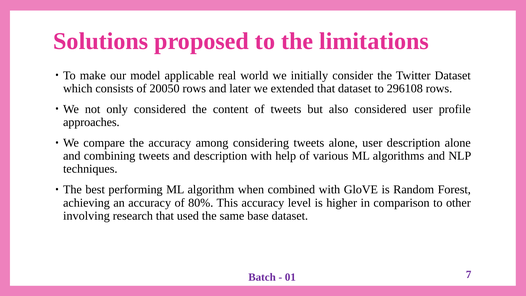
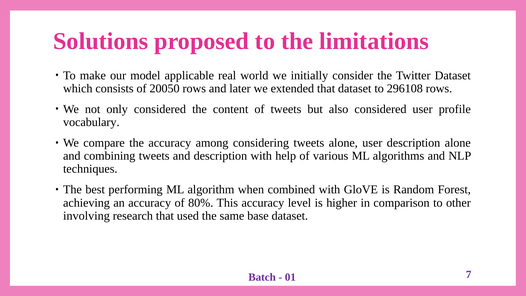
approaches: approaches -> vocabulary
